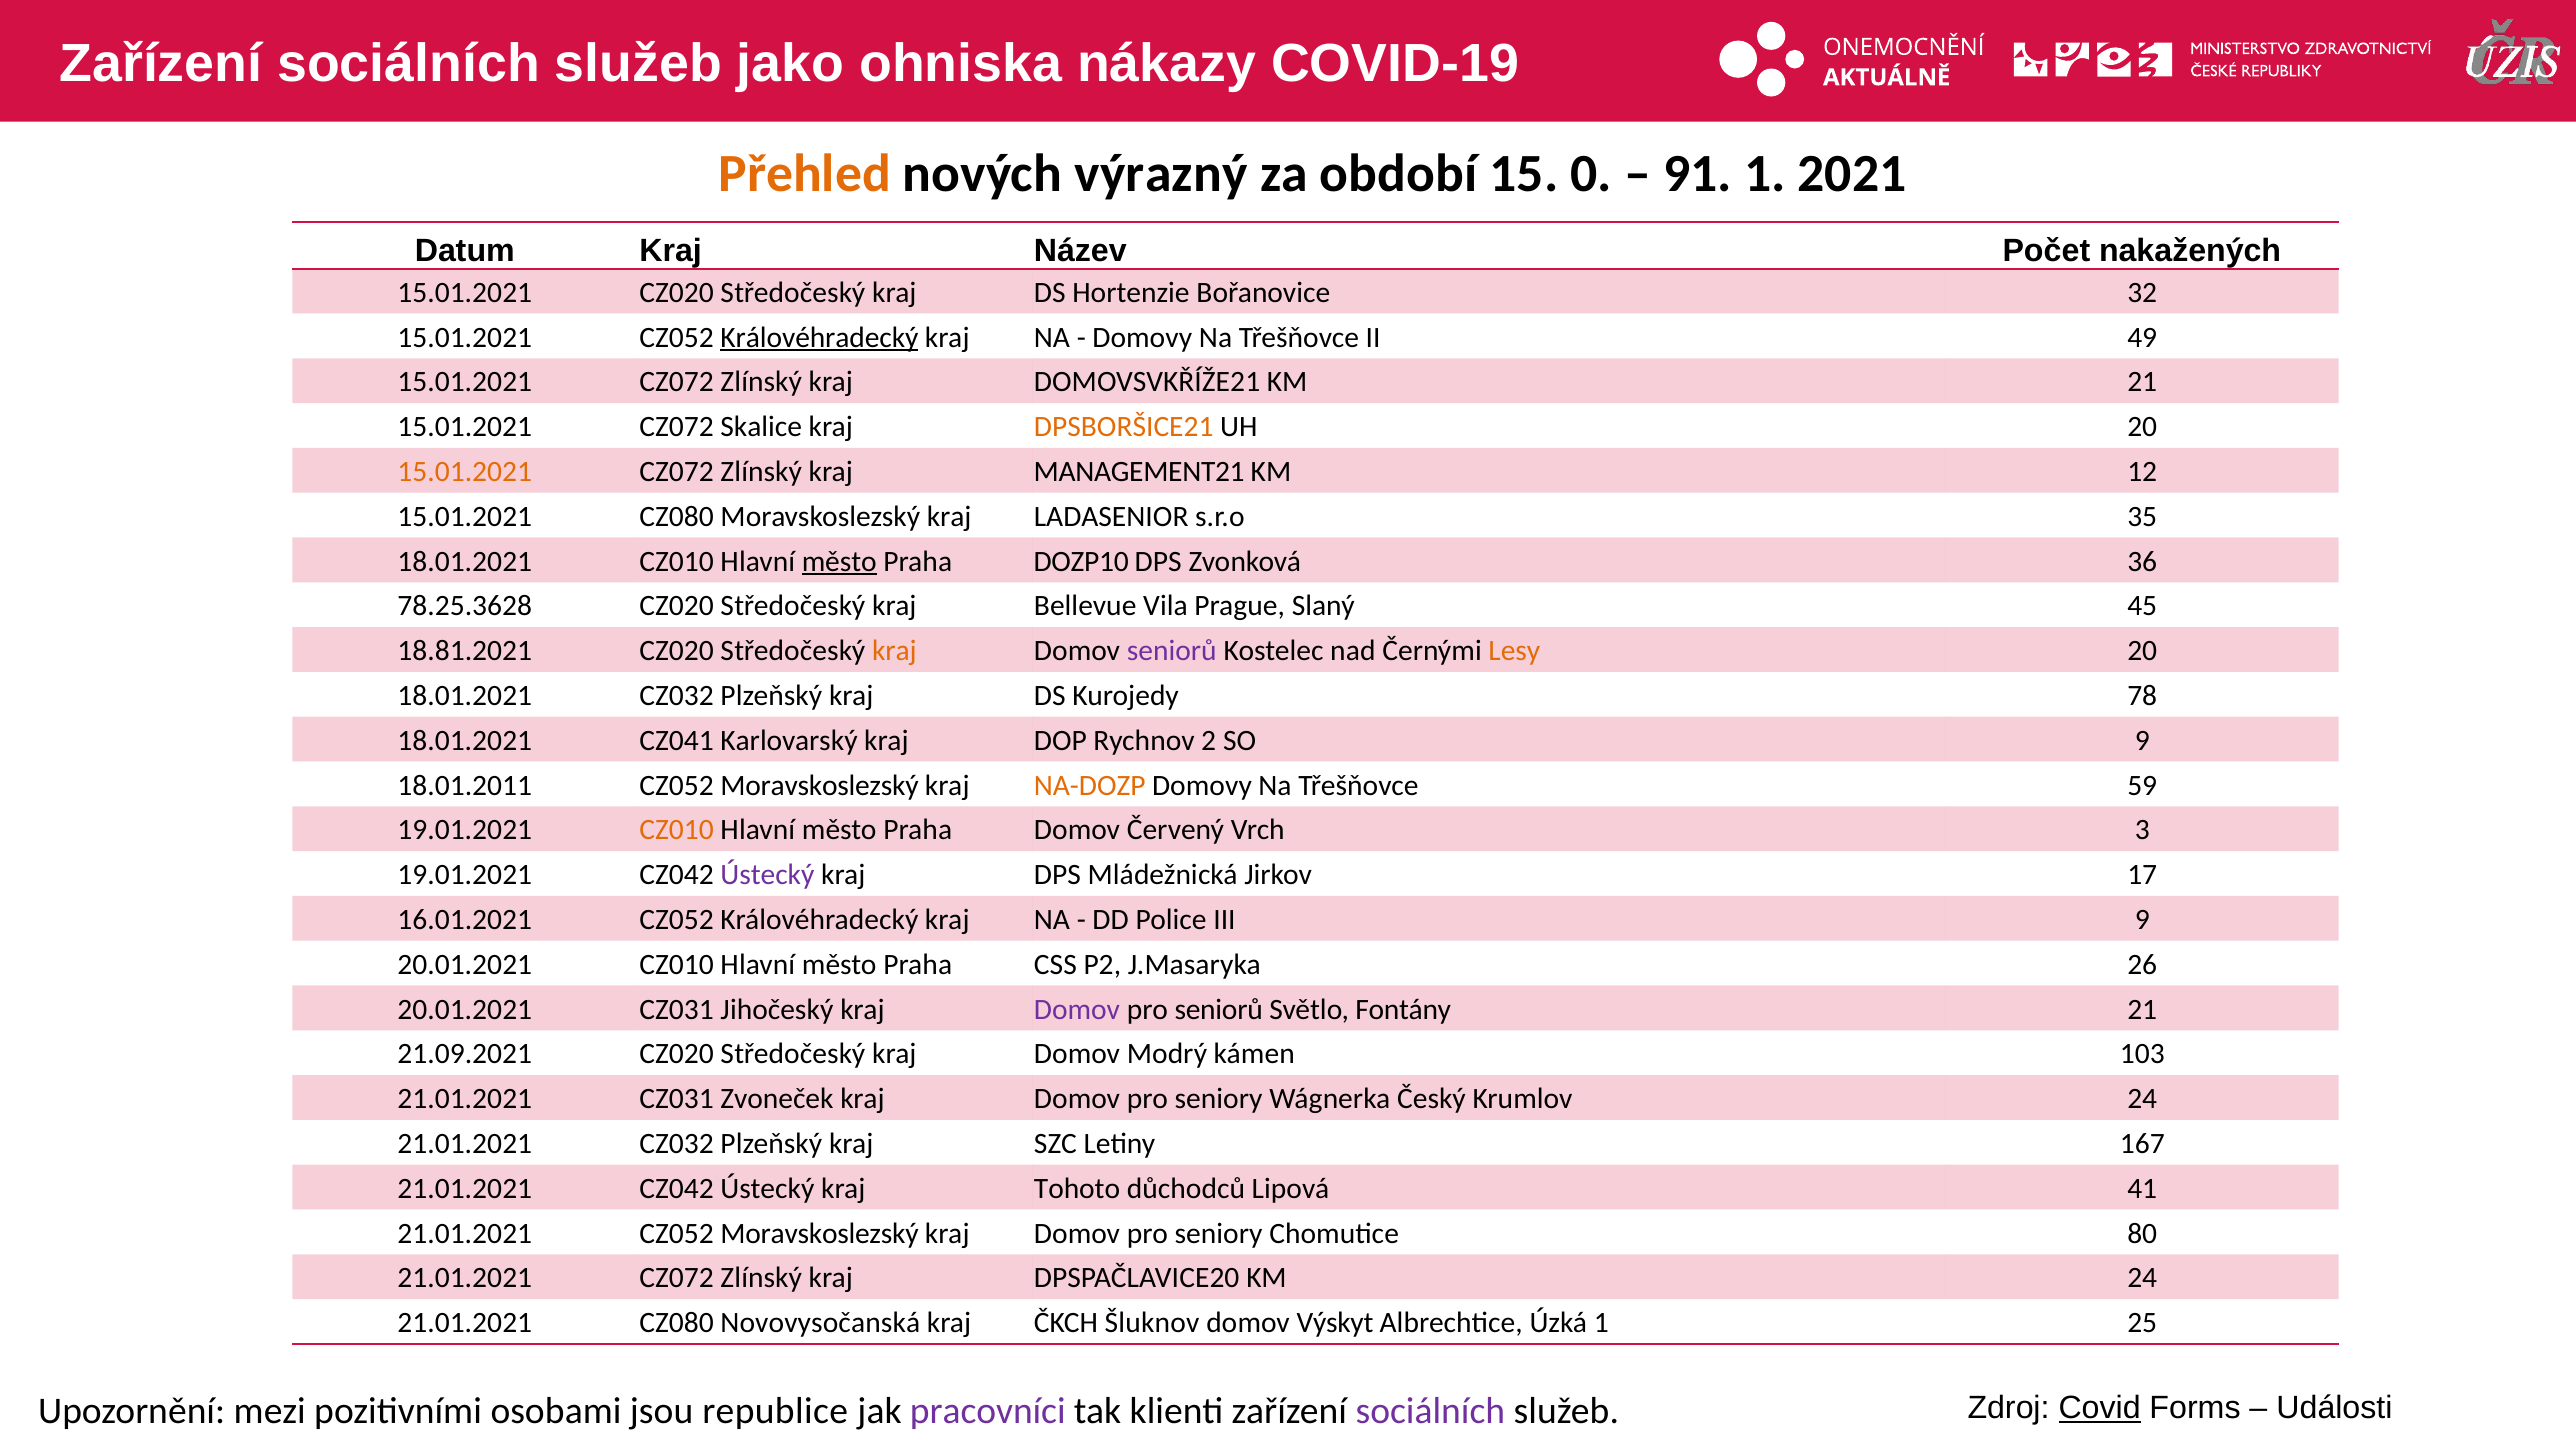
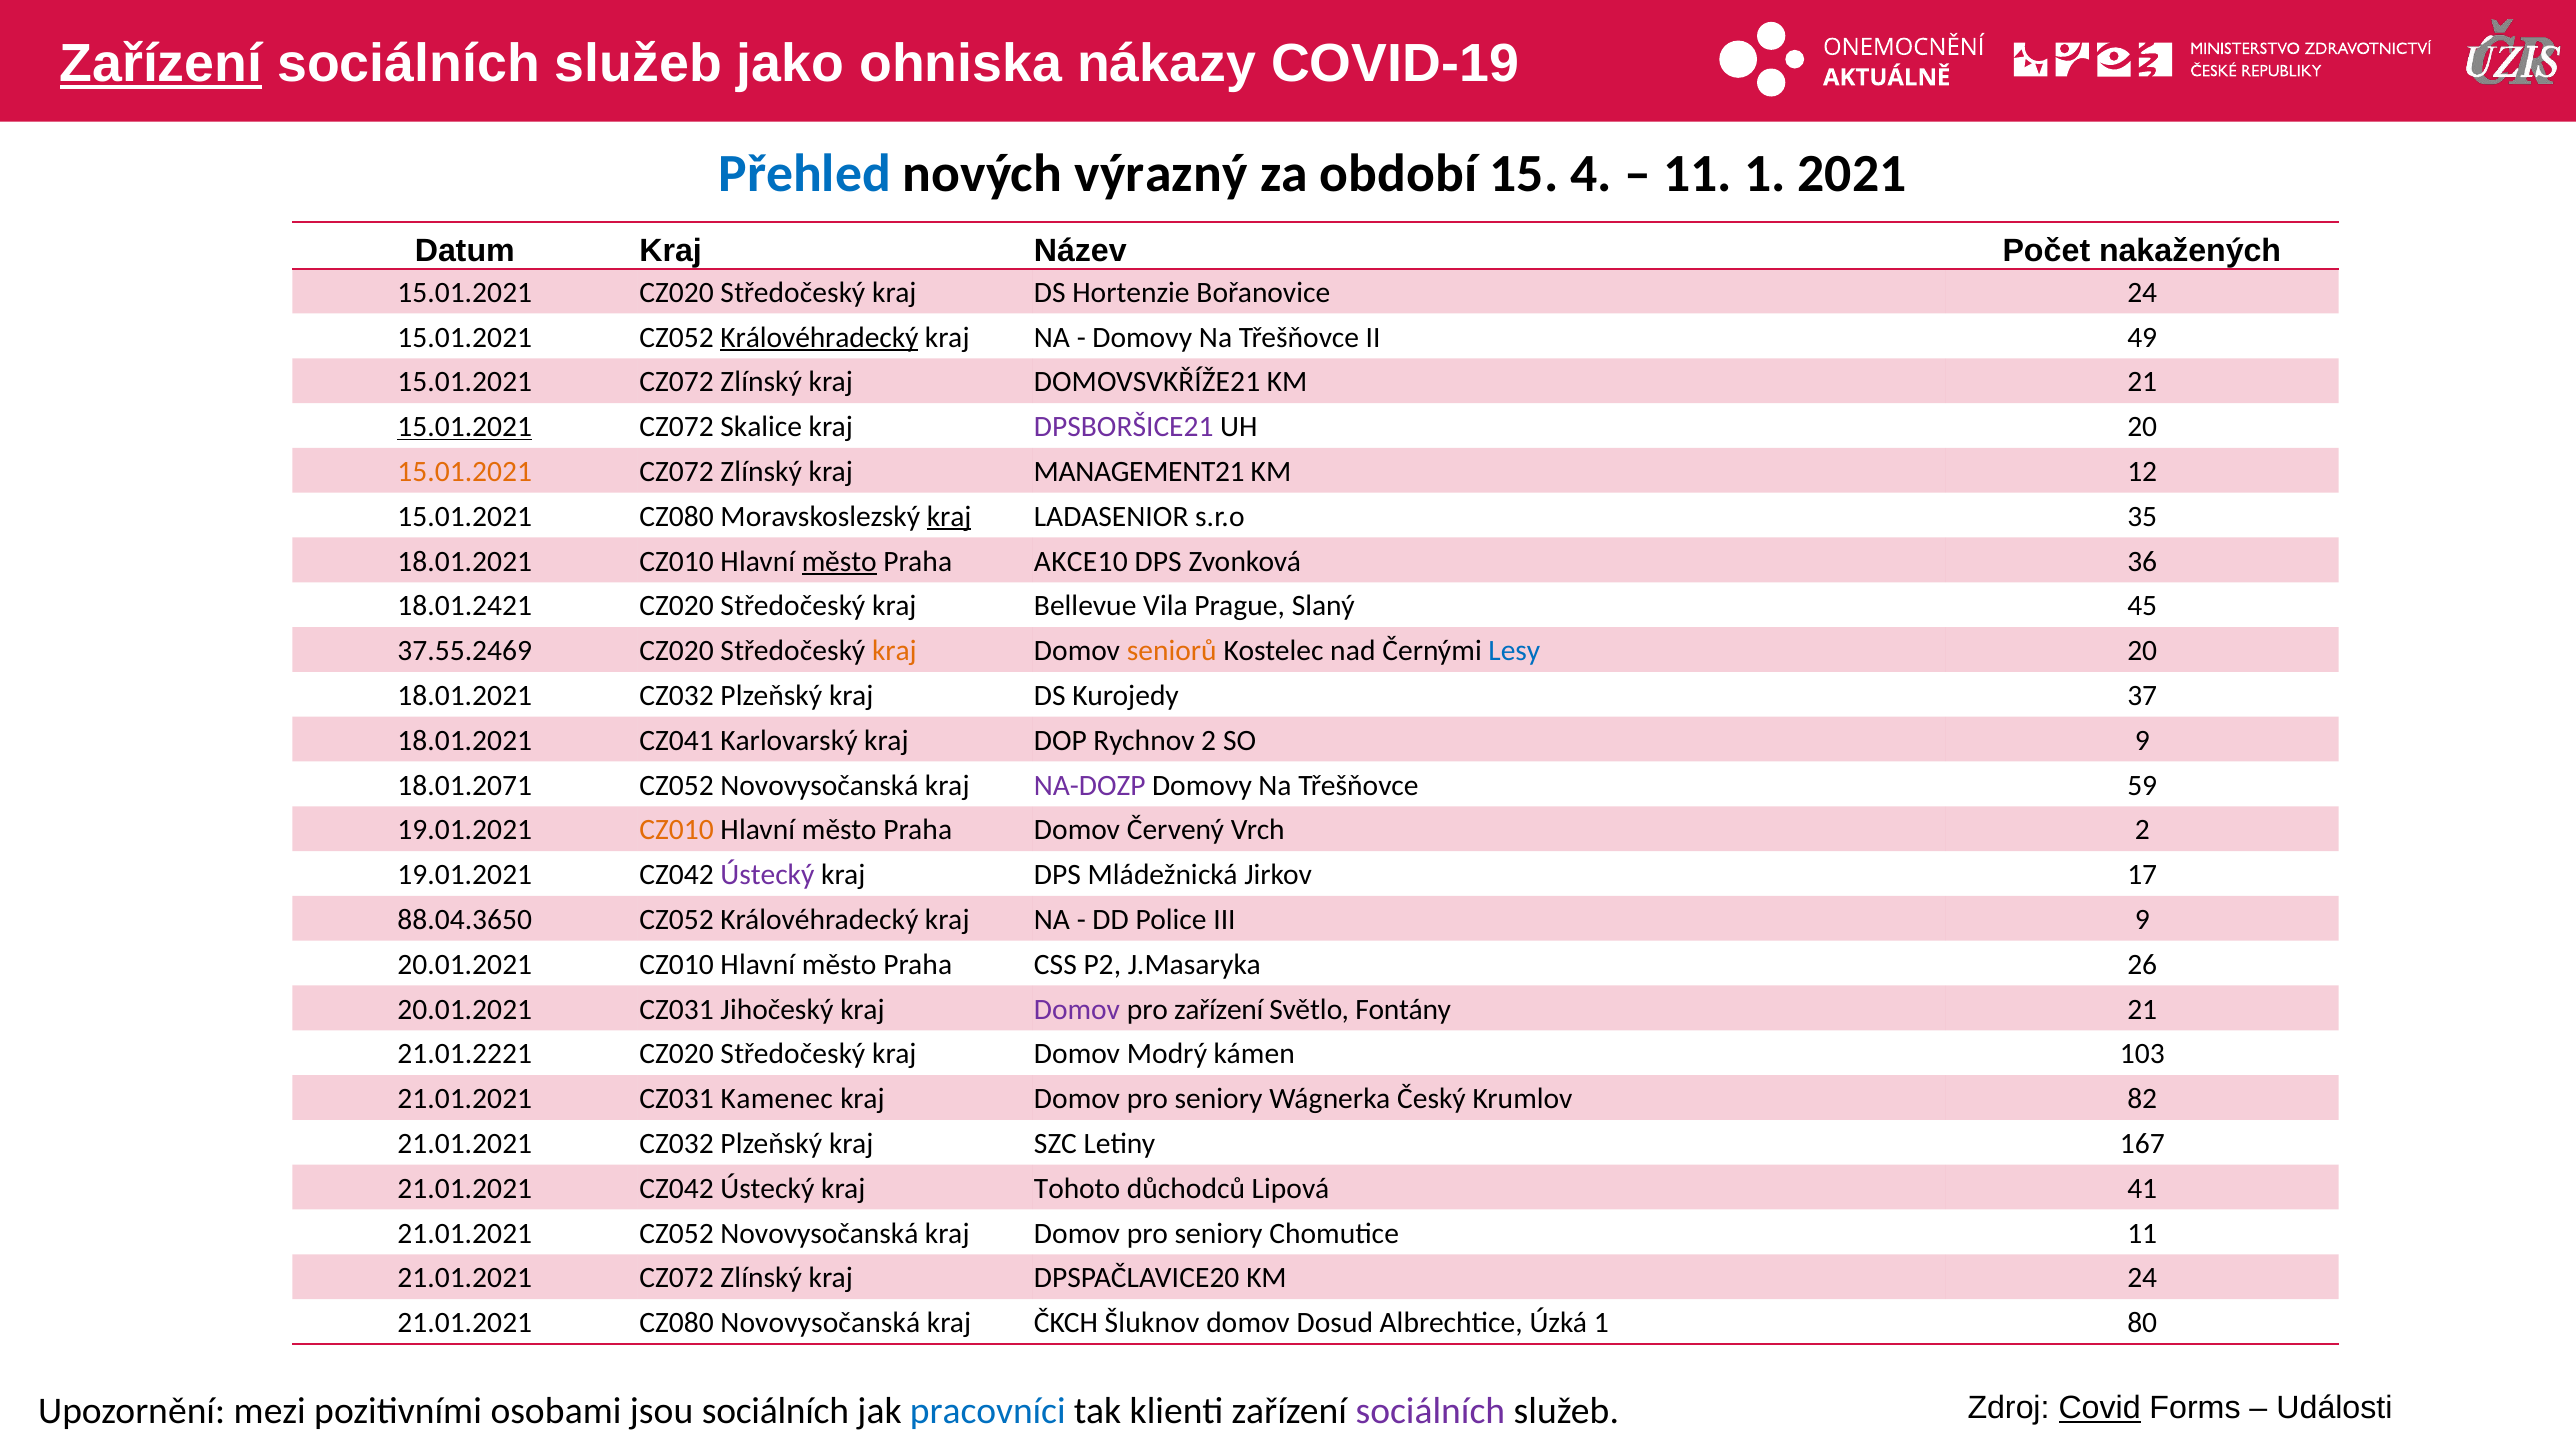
Zařízení at (161, 64) underline: none -> present
Přehled colour: orange -> blue
0: 0 -> 4
91 at (1697, 174): 91 -> 11
Bořanovice 32: 32 -> 24
15.01.2021 at (465, 427) underline: none -> present
DPSBORŠICE21 colour: orange -> purple
kraj at (949, 516) underline: none -> present
DOZP10: DOZP10 -> AKCE10
78.25.3628: 78.25.3628 -> 18.01.2421
18.81.2021: 18.81.2021 -> 37.55.2469
seniorů at (1172, 651) colour: purple -> orange
Lesy colour: orange -> blue
78: 78 -> 37
18.01.2011: 18.01.2011 -> 18.01.2071
Moravskoslezský at (820, 785): Moravskoslezský -> Novovysočanská
NA-DOZP colour: orange -> purple
Vrch 3: 3 -> 2
16.01.2021: 16.01.2021 -> 88.04.3650
pro seniorů: seniorů -> zařízení
21.09.2021: 21.09.2021 -> 21.01.2221
Zvoneček: Zvoneček -> Kamenec
Krumlov 24: 24 -> 82
21.01.2021 CZ052 Moravskoslezský: Moravskoslezský -> Novovysočanská
Chomutice 80: 80 -> 11
Výskyt: Výskyt -> Dosud
25: 25 -> 80
jsou republice: republice -> sociálních
pracovníci colour: purple -> blue
